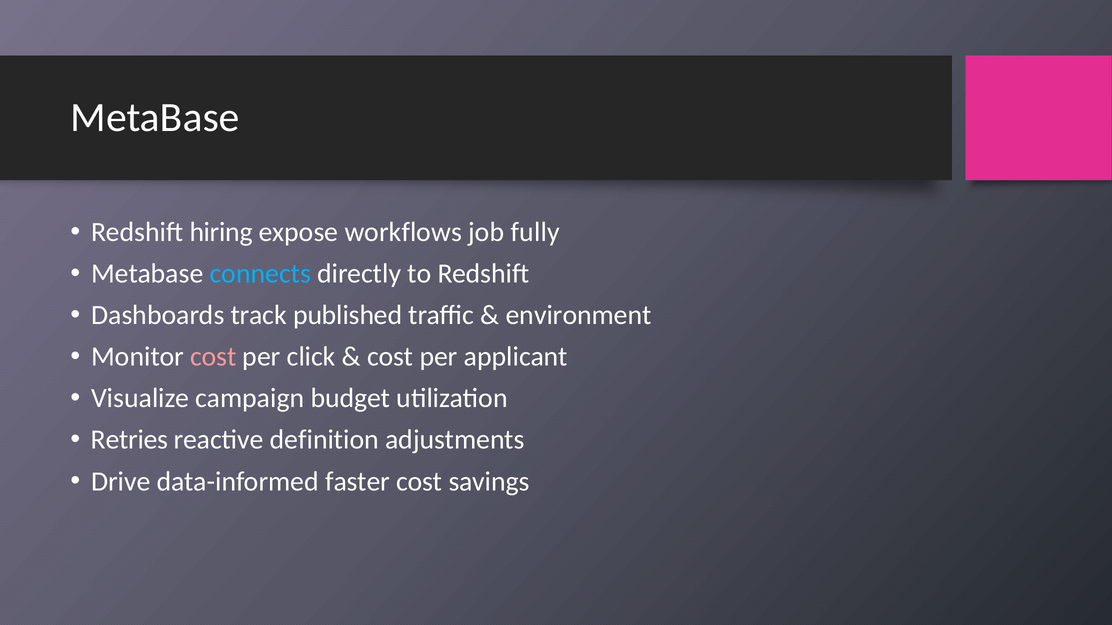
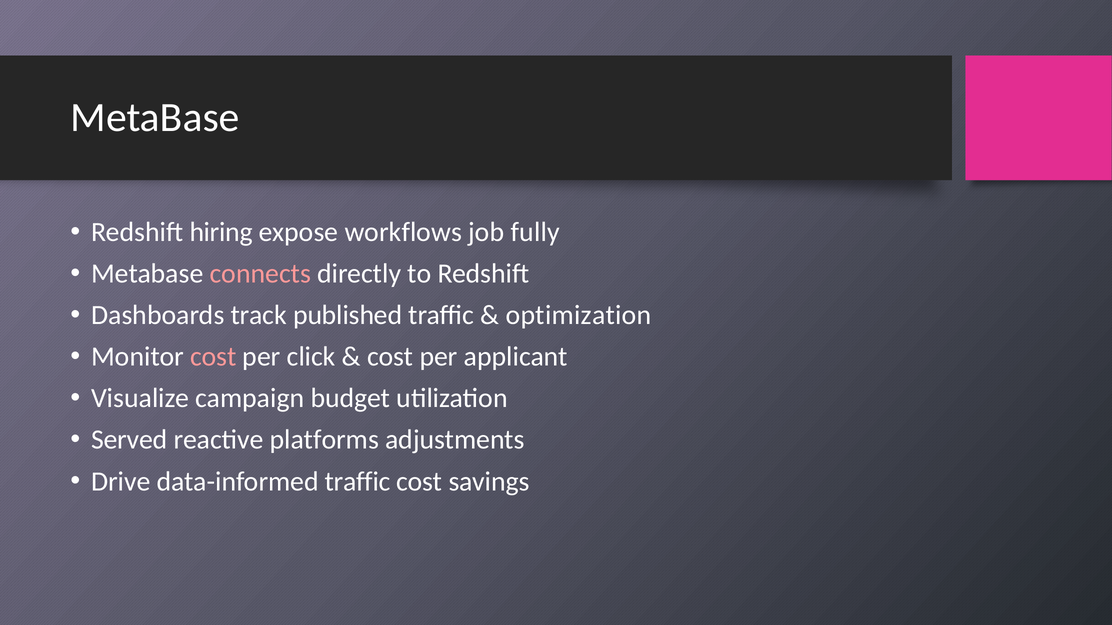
connects colour: light blue -> pink
environment: environment -> optimization
Retries: Retries -> Served
definition: definition -> platforms
data-informed faster: faster -> traffic
